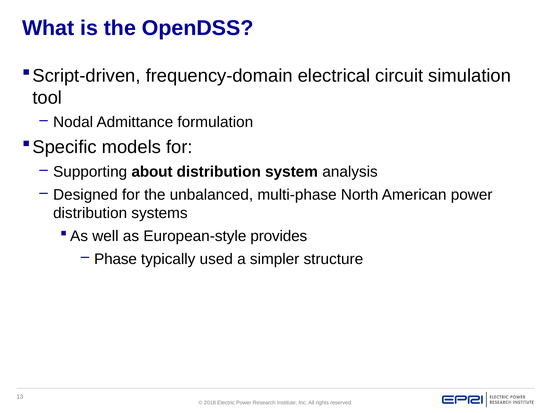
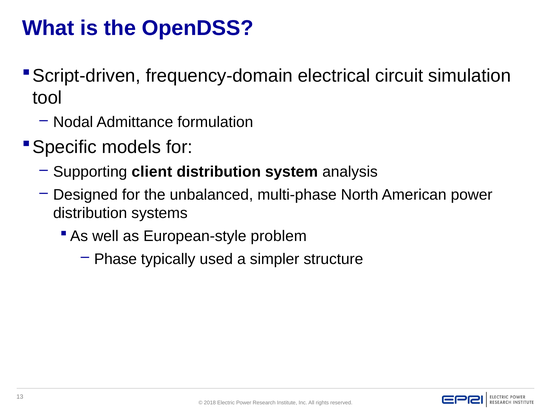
about: about -> client
provides: provides -> problem
